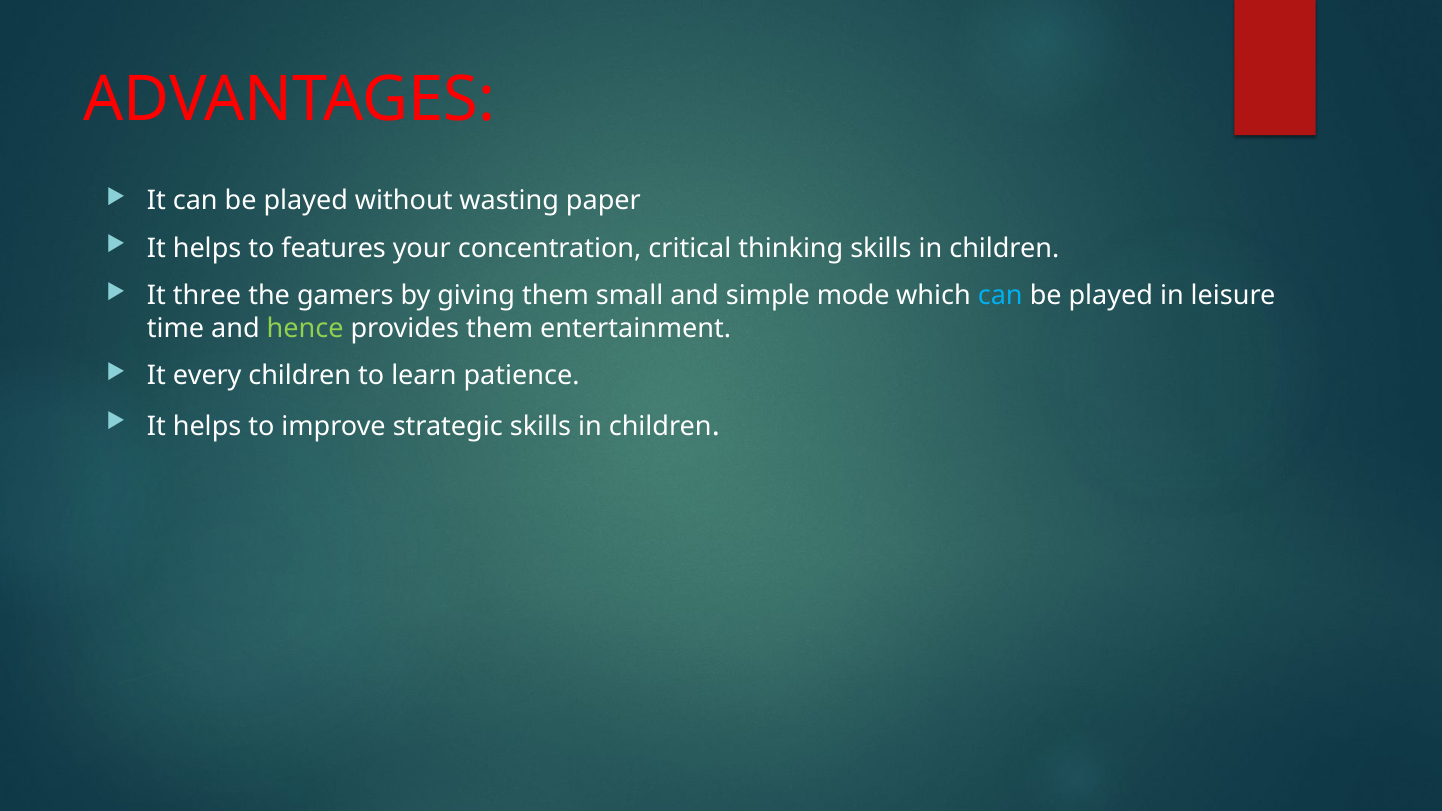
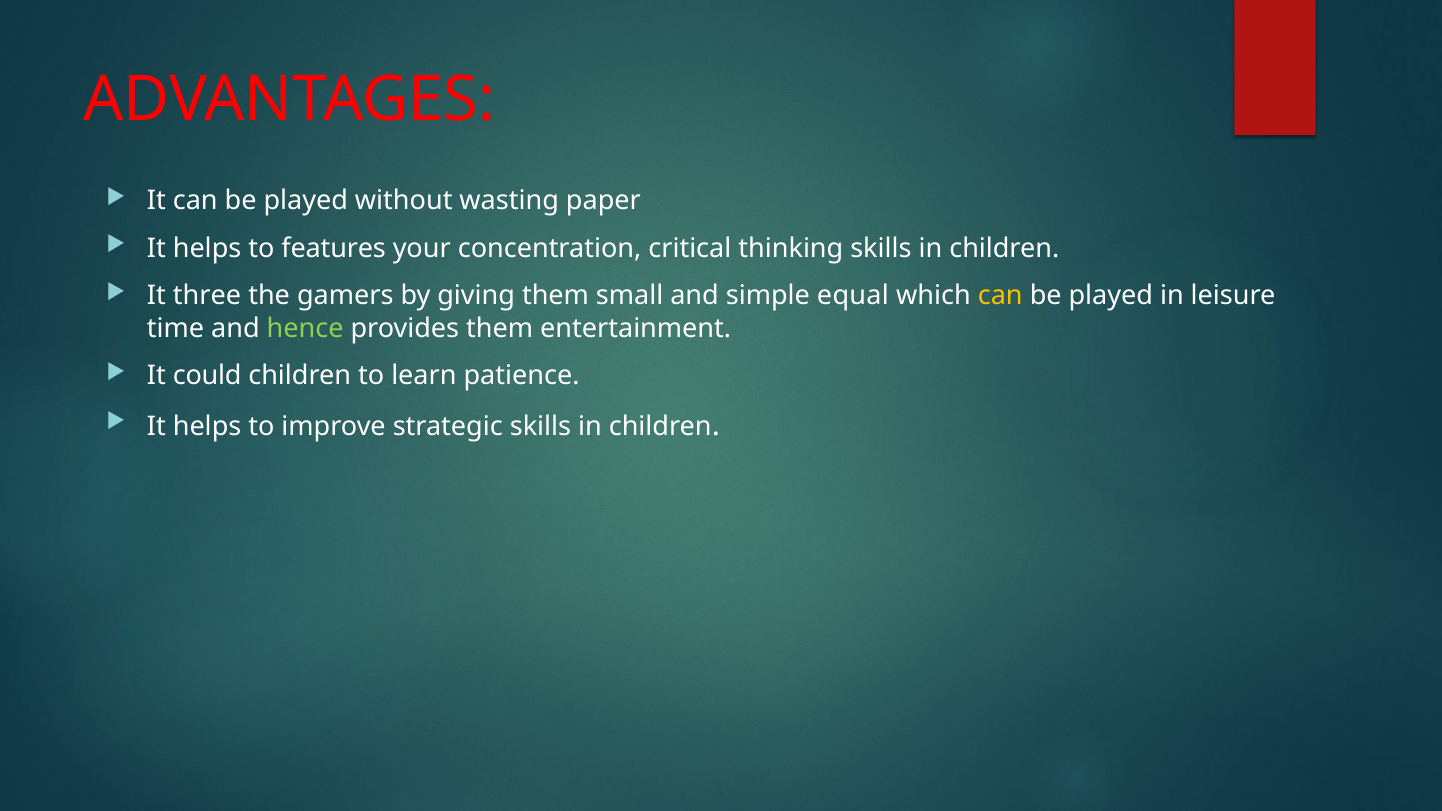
mode: mode -> equal
can at (1000, 296) colour: light blue -> yellow
every: every -> could
